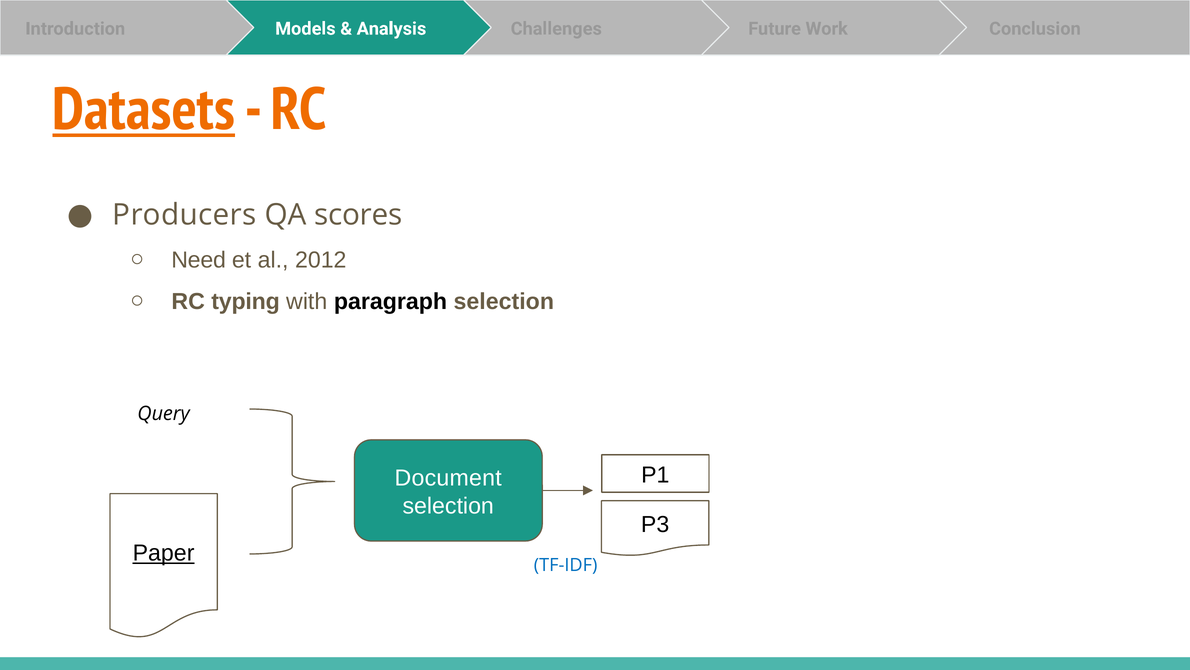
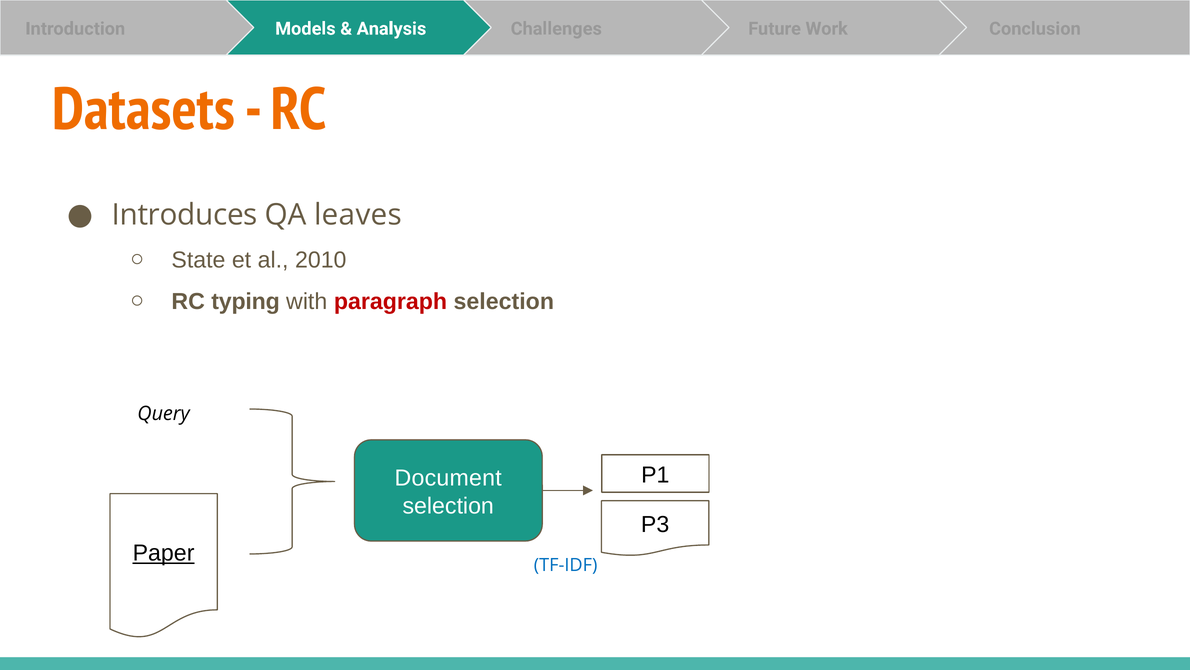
Datasets underline: present -> none
Producers: Producers -> Introduces
scores: scores -> leaves
Need: Need -> State
2012: 2012 -> 2010
paragraph colour: black -> red
